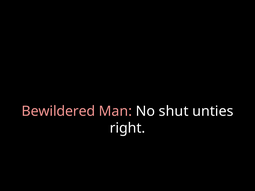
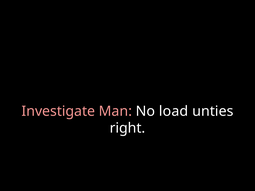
Bewildered: Bewildered -> Investigate
shut: shut -> load
